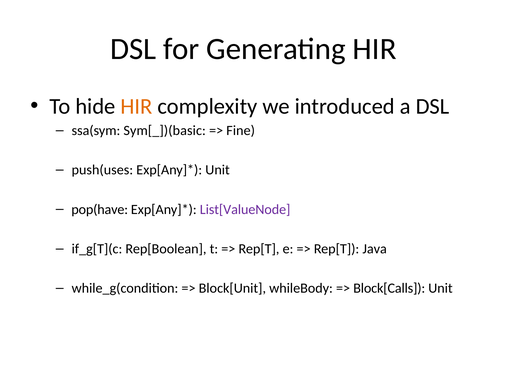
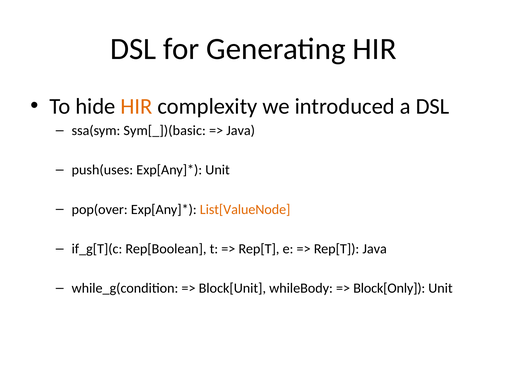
Fine at (241, 131): Fine -> Java
pop(have: pop(have -> pop(over
List[ValueNode colour: purple -> orange
Block[Calls: Block[Calls -> Block[Only
